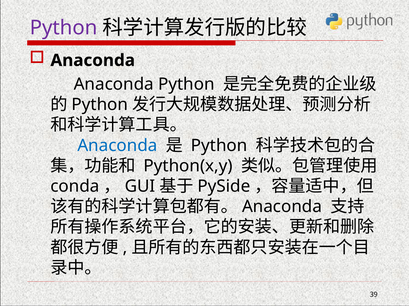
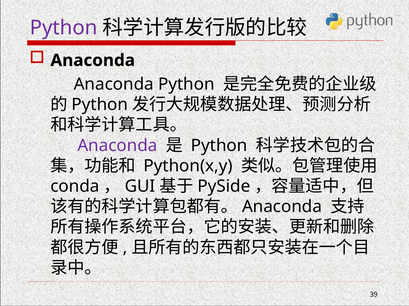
Anaconda at (117, 146) colour: blue -> purple
